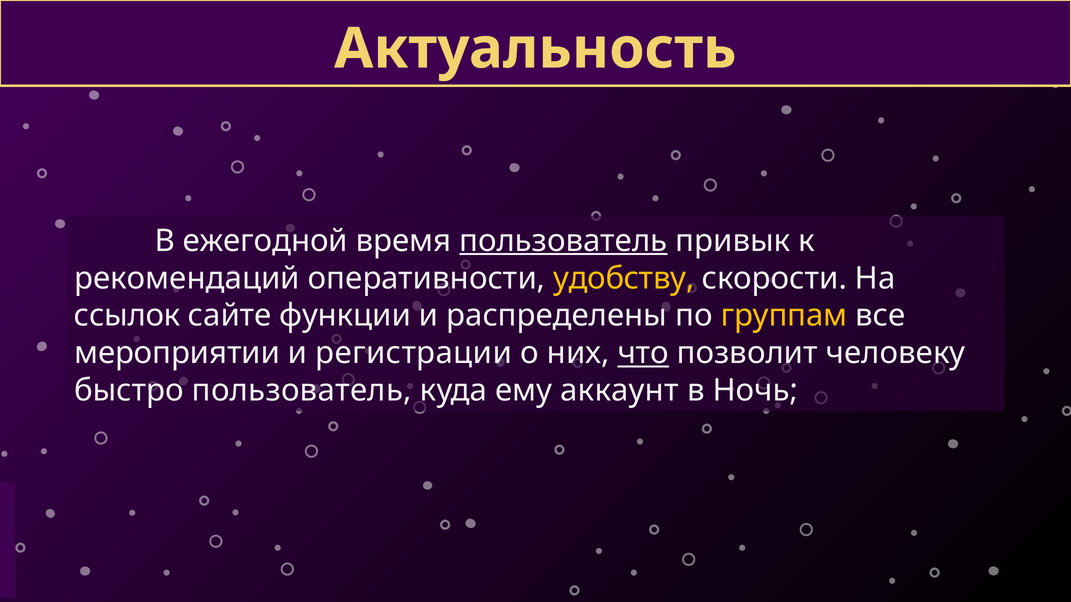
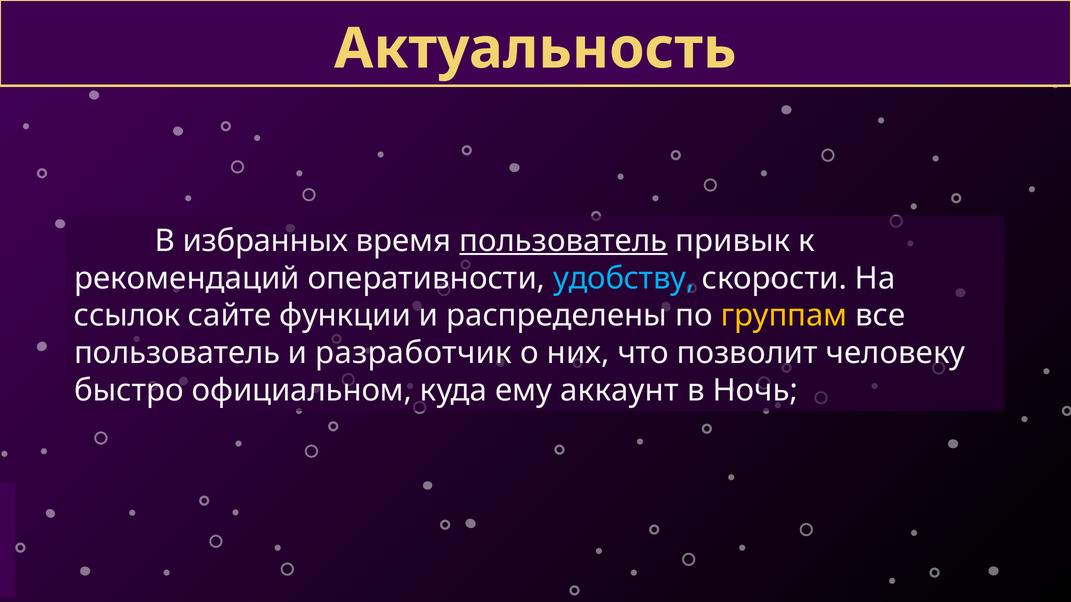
ежегодной: ежегодной -> избранных
удобству colour: yellow -> light blue
мероприятии at (177, 353): мероприятии -> пользователь
регистрации: регистрации -> разработчик
что underline: present -> none
быстро пользователь: пользователь -> официальном
